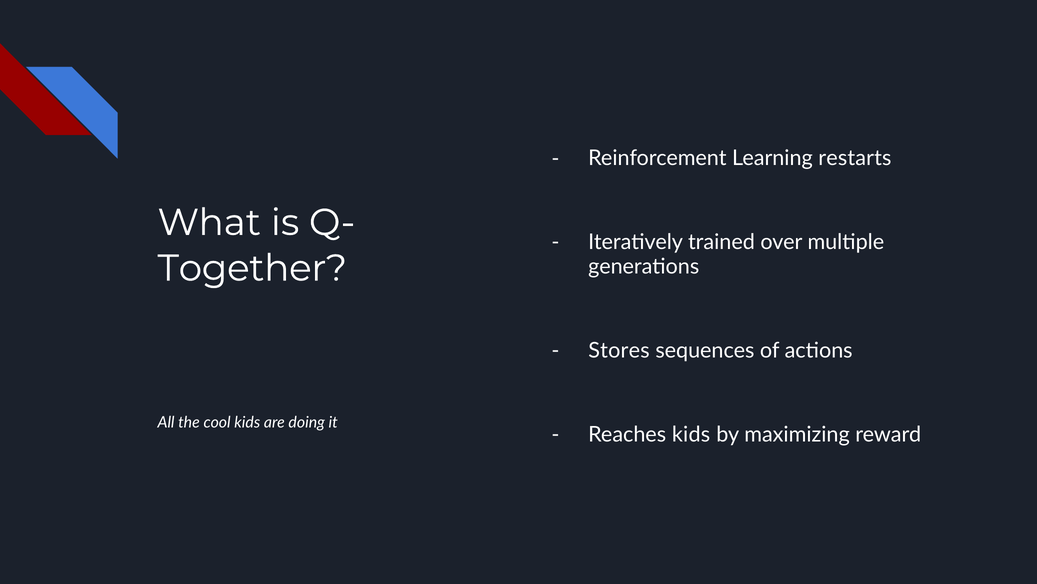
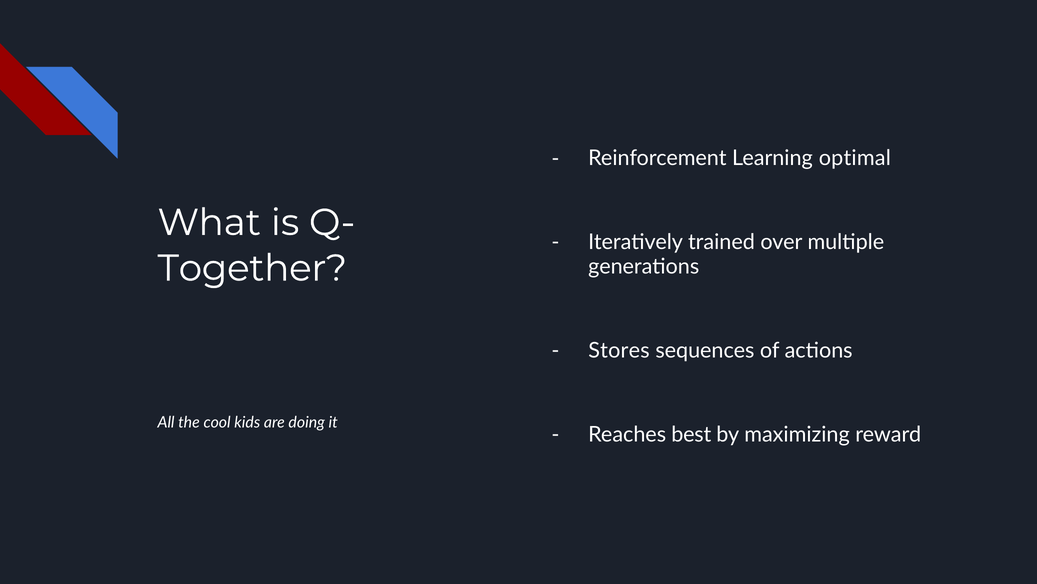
restarts: restarts -> optimal
Reaches kids: kids -> best
